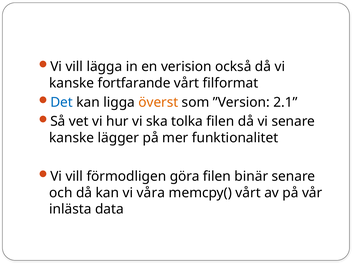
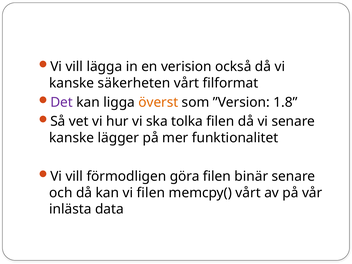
fortfarande: fortfarande -> säkerheten
Det colour: blue -> purple
2.1: 2.1 -> 1.8
vi våra: våra -> filen
